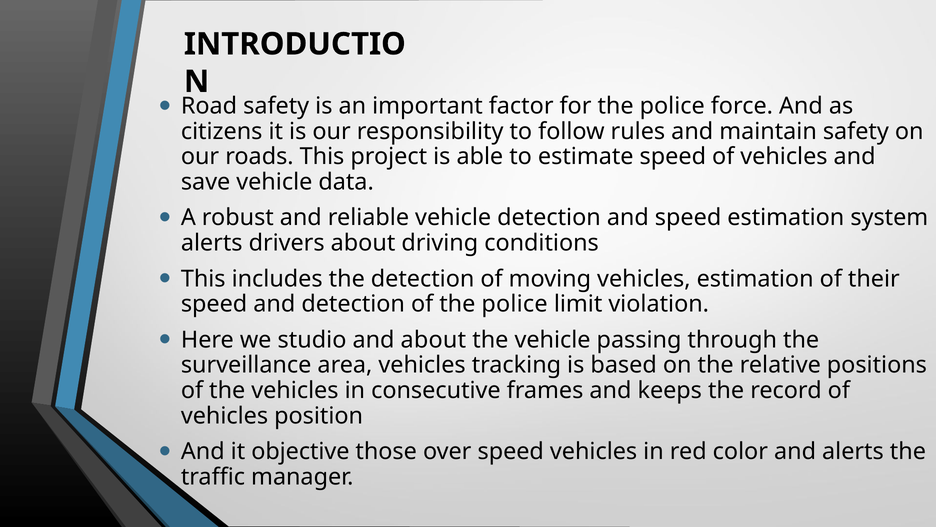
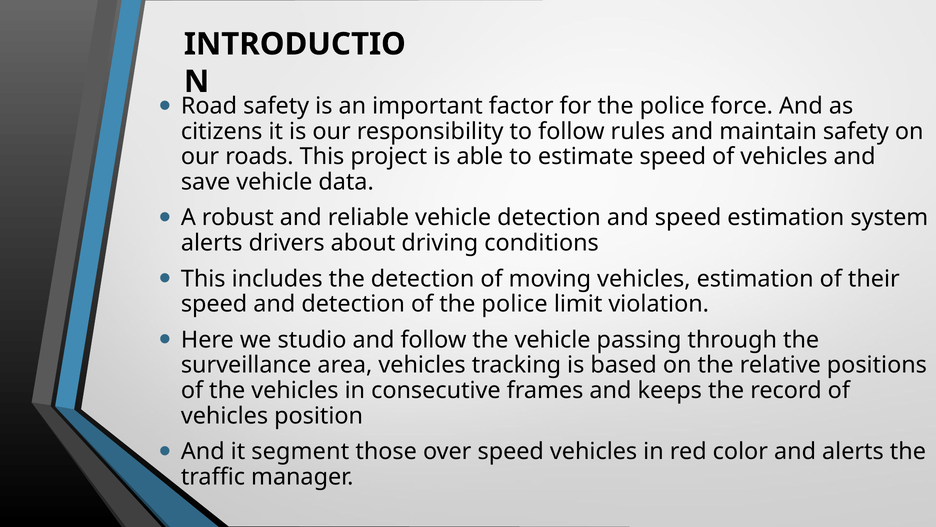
and about: about -> follow
objective: objective -> segment
